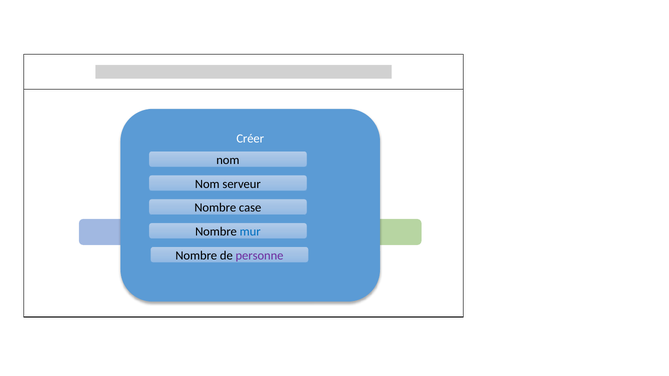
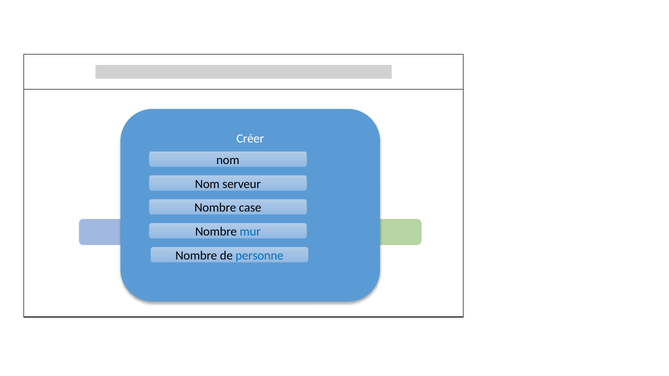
personne colour: purple -> blue
